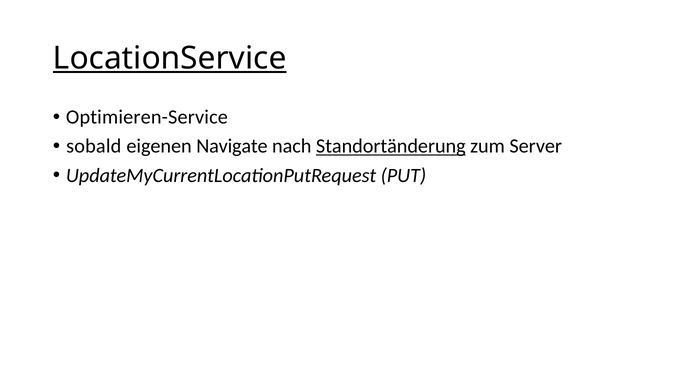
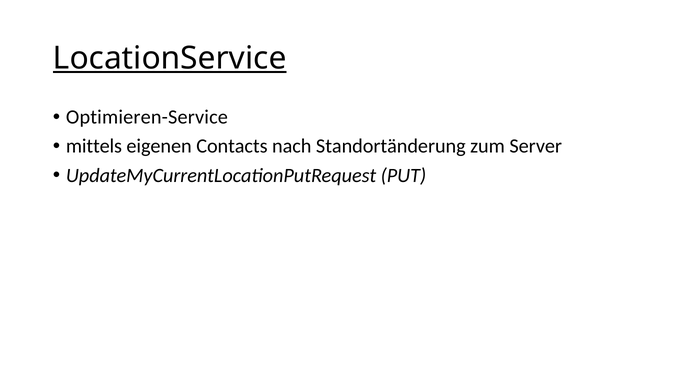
sobald: sobald -> mittels
Navigate: Navigate -> Contacts
Standortänderung underline: present -> none
